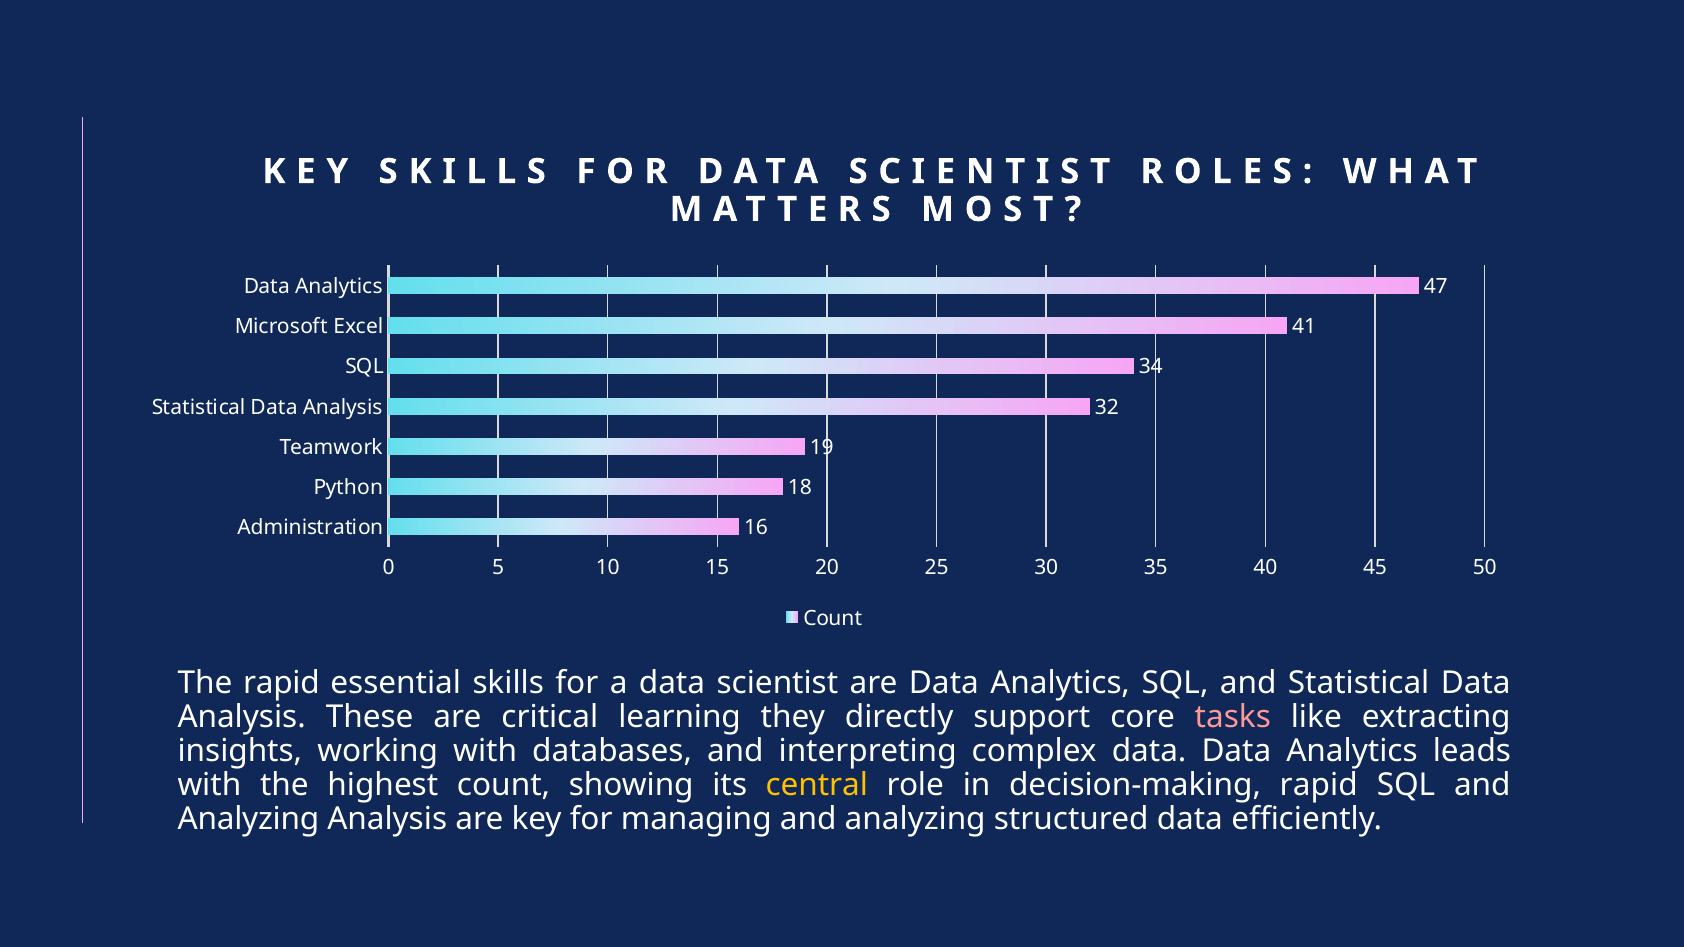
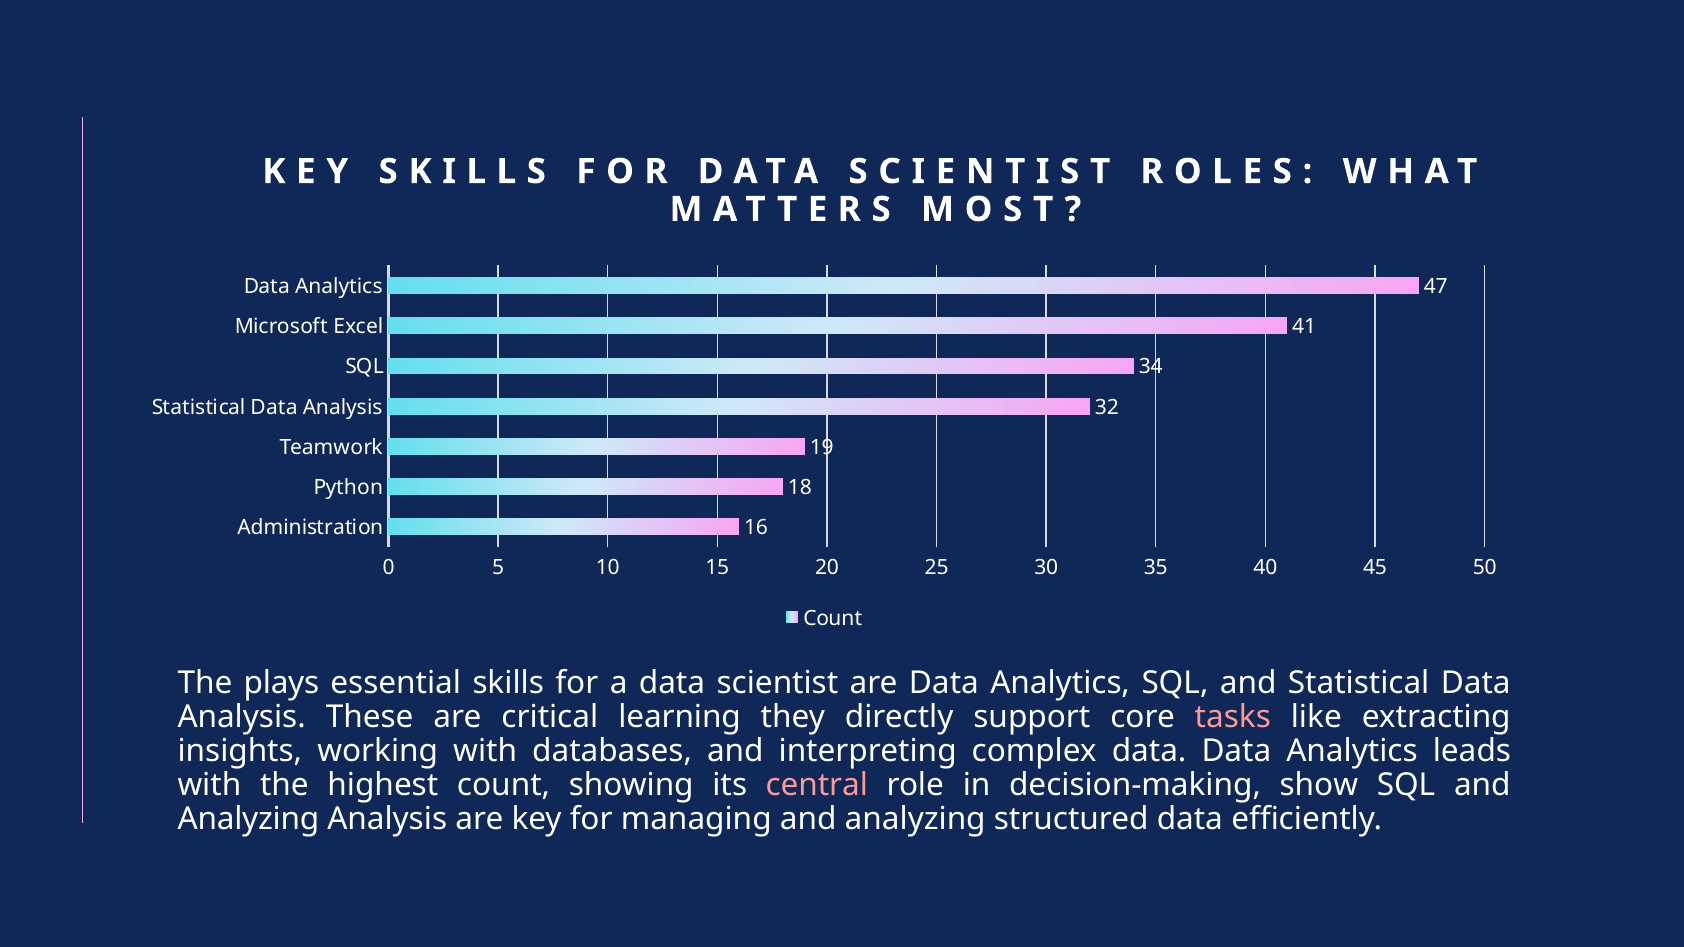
The rapid: rapid -> plays
central colour: yellow -> pink
decision-making rapid: rapid -> show
